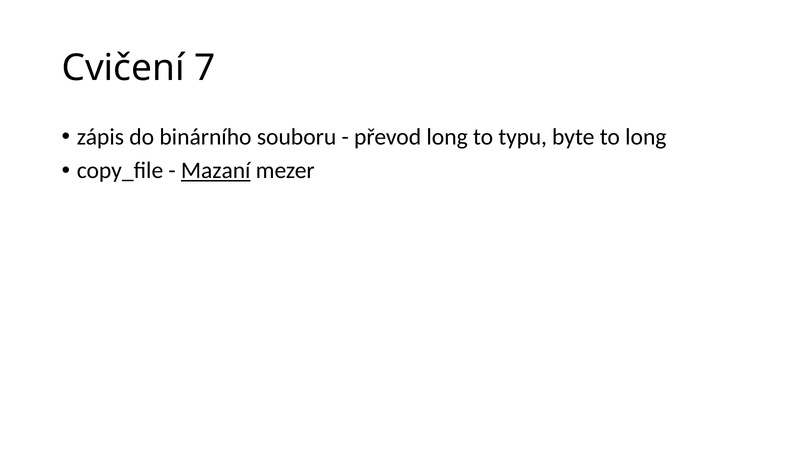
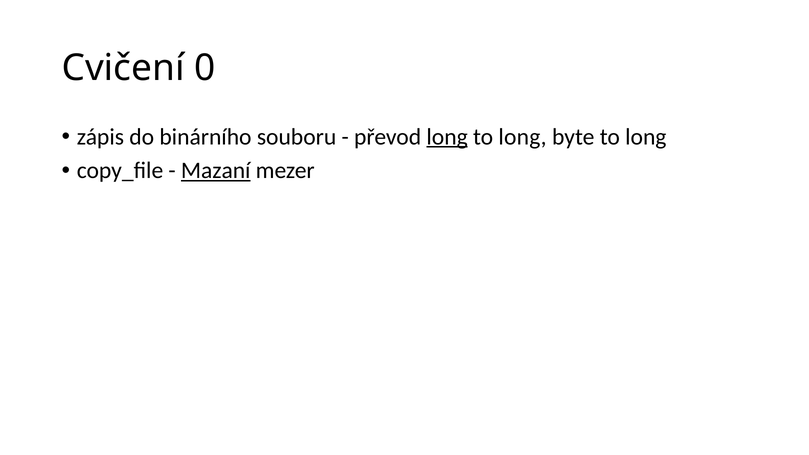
7: 7 -> 0
long at (447, 137) underline: none -> present
typu at (523, 137): typu -> long
